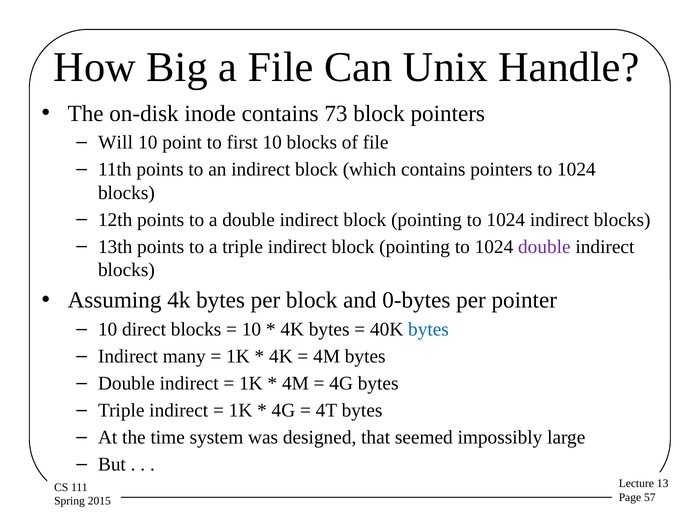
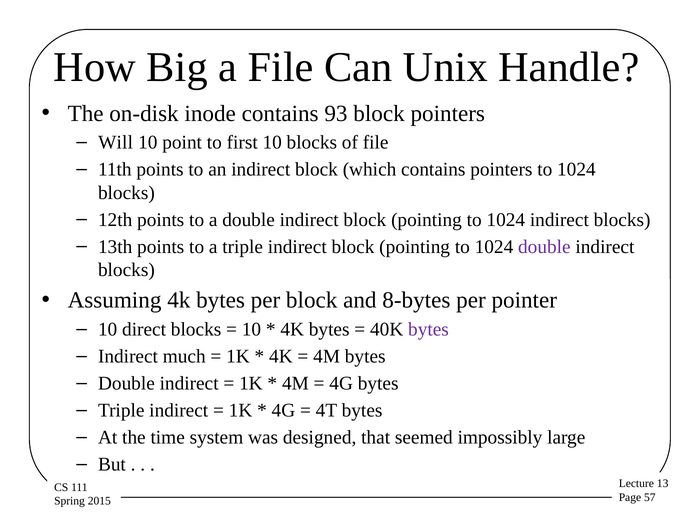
73: 73 -> 93
0-bytes: 0-bytes -> 8-bytes
bytes at (428, 329) colour: blue -> purple
many: many -> much
